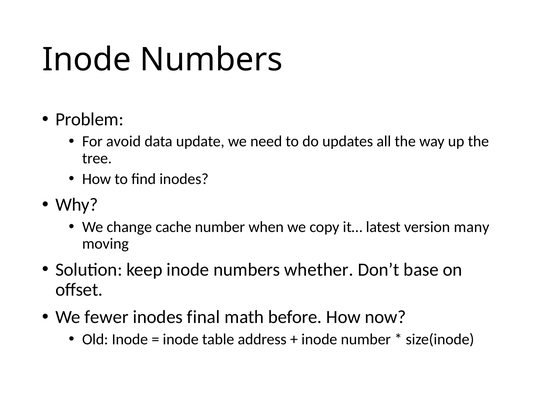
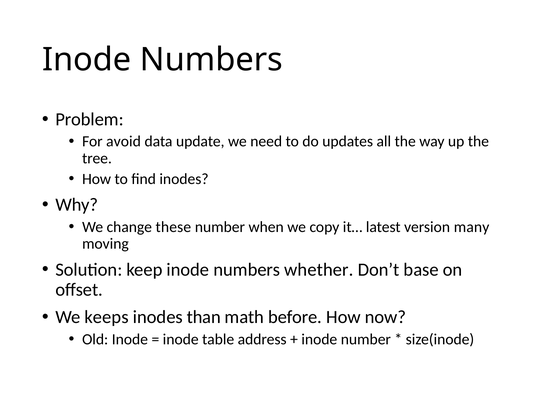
cache: cache -> these
fewer: fewer -> keeps
final: final -> than
